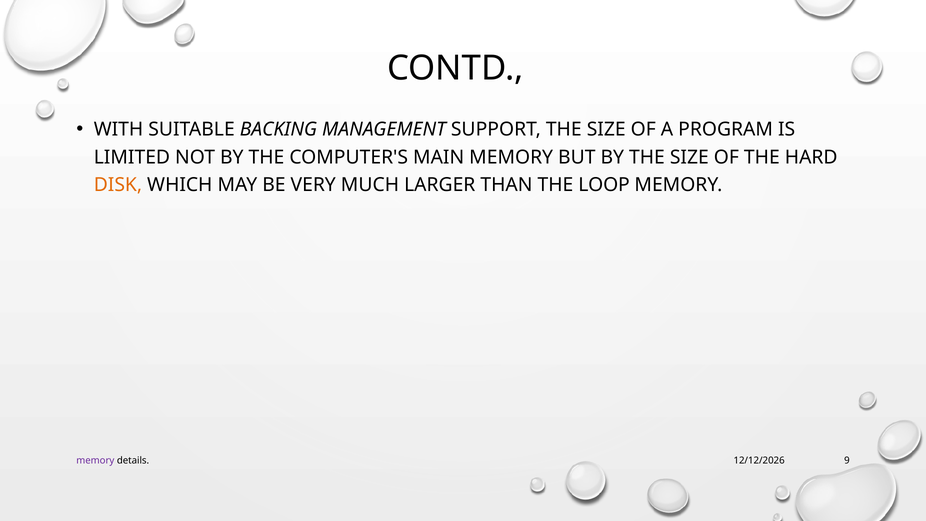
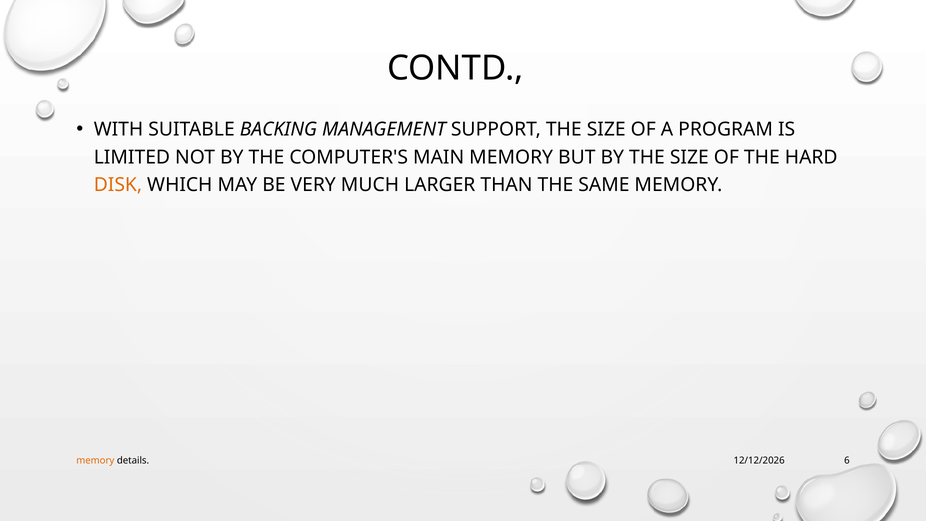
LOOP: LOOP -> SAME
memory at (95, 461) colour: purple -> orange
9: 9 -> 6
